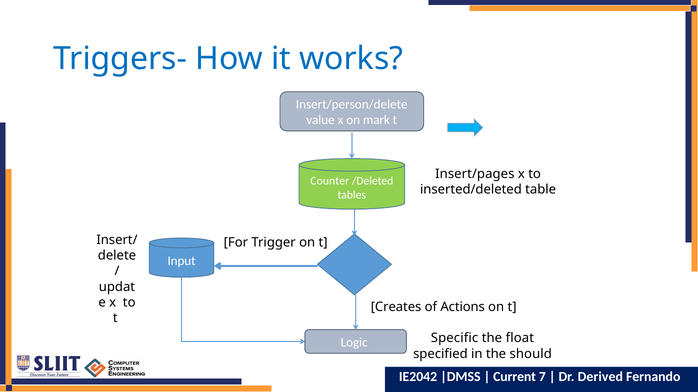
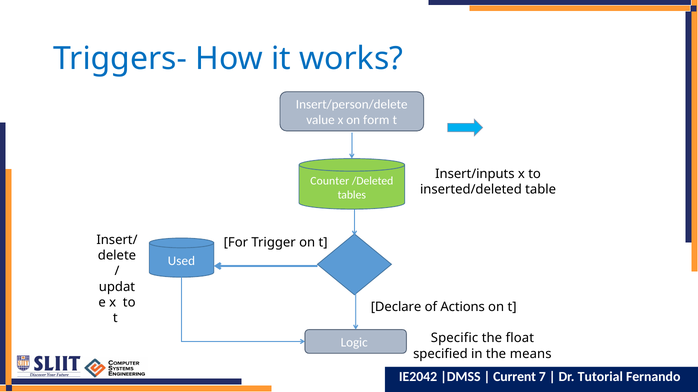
mark: mark -> form
Insert/pages: Insert/pages -> Insert/inputs
Input: Input -> Used
Creates: Creates -> Declare
should: should -> means
Derived: Derived -> Tutorial
